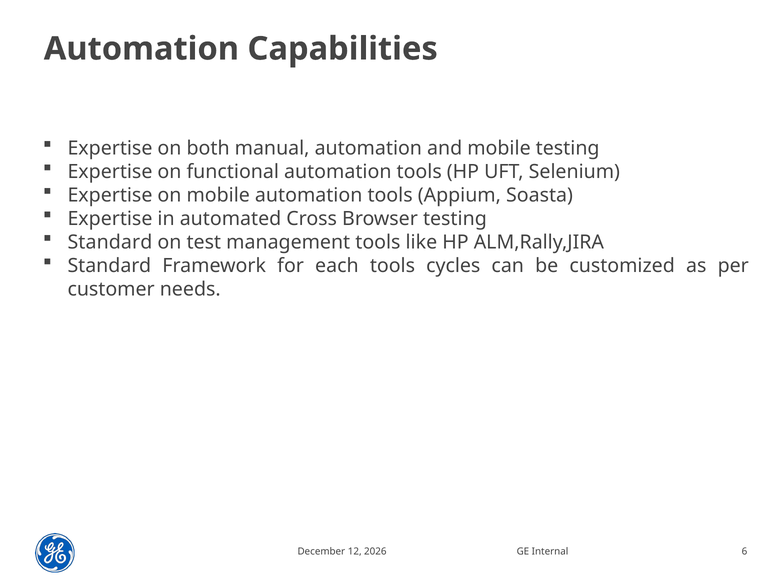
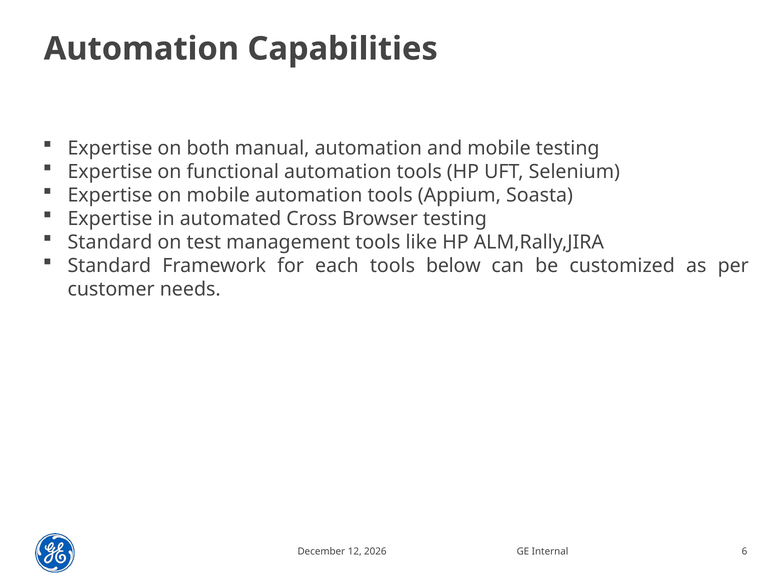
cycles: cycles -> below
